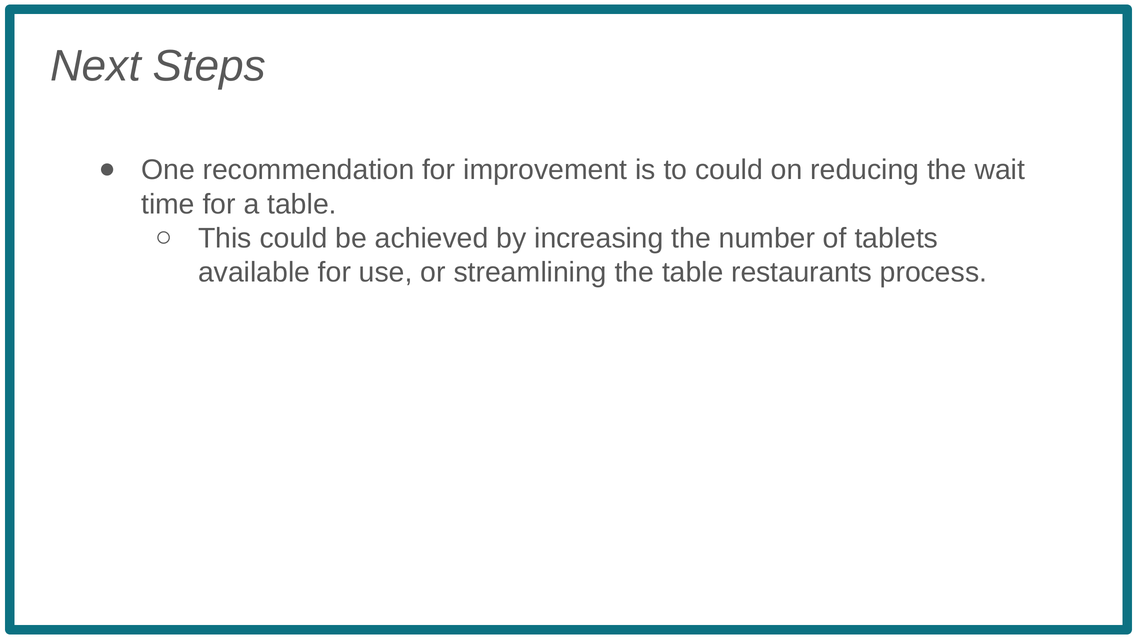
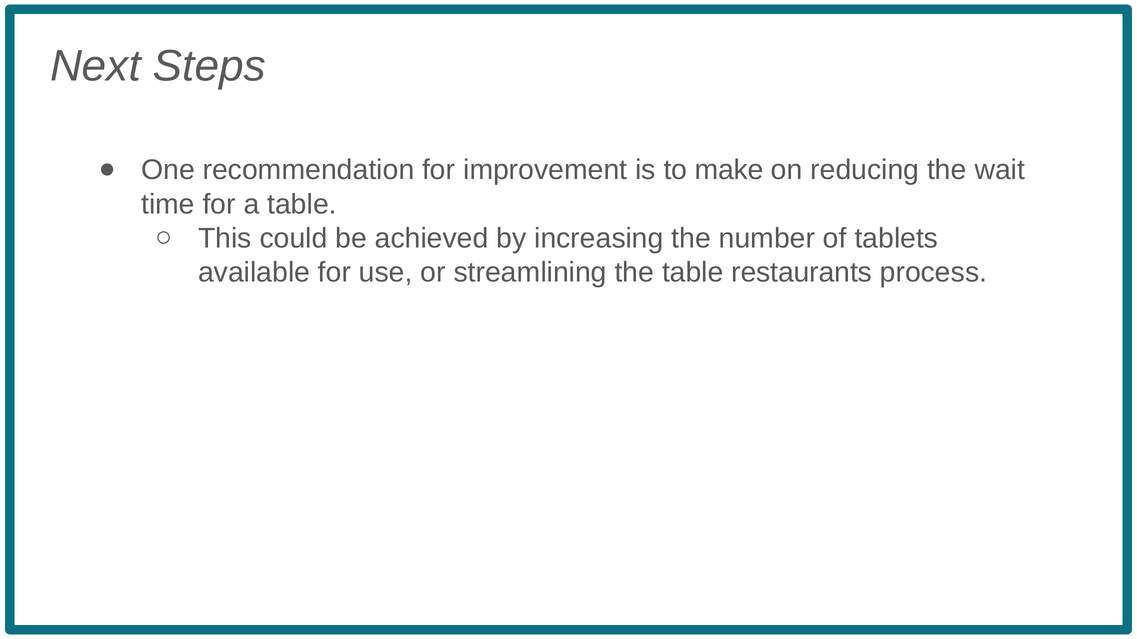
to could: could -> make
